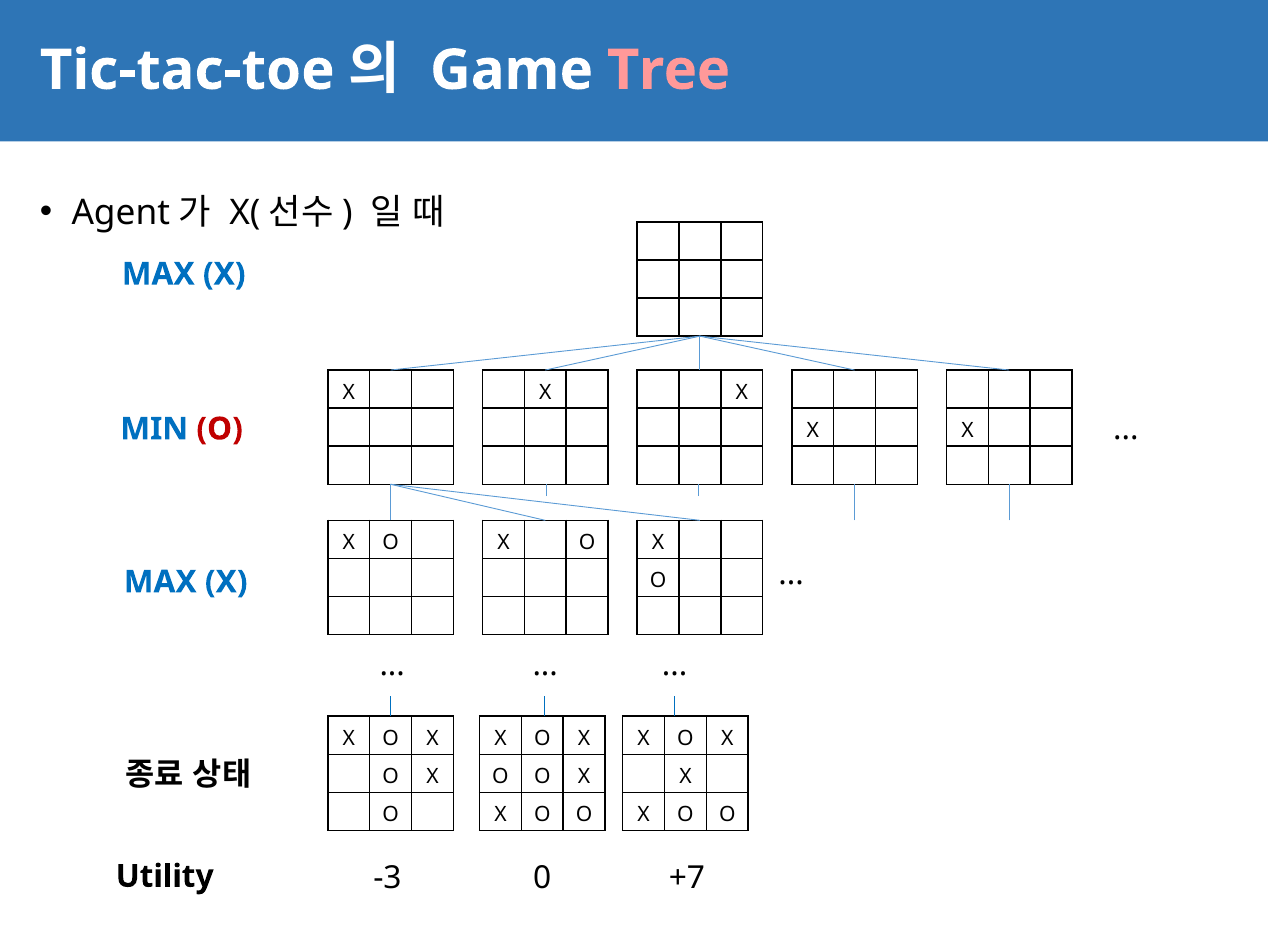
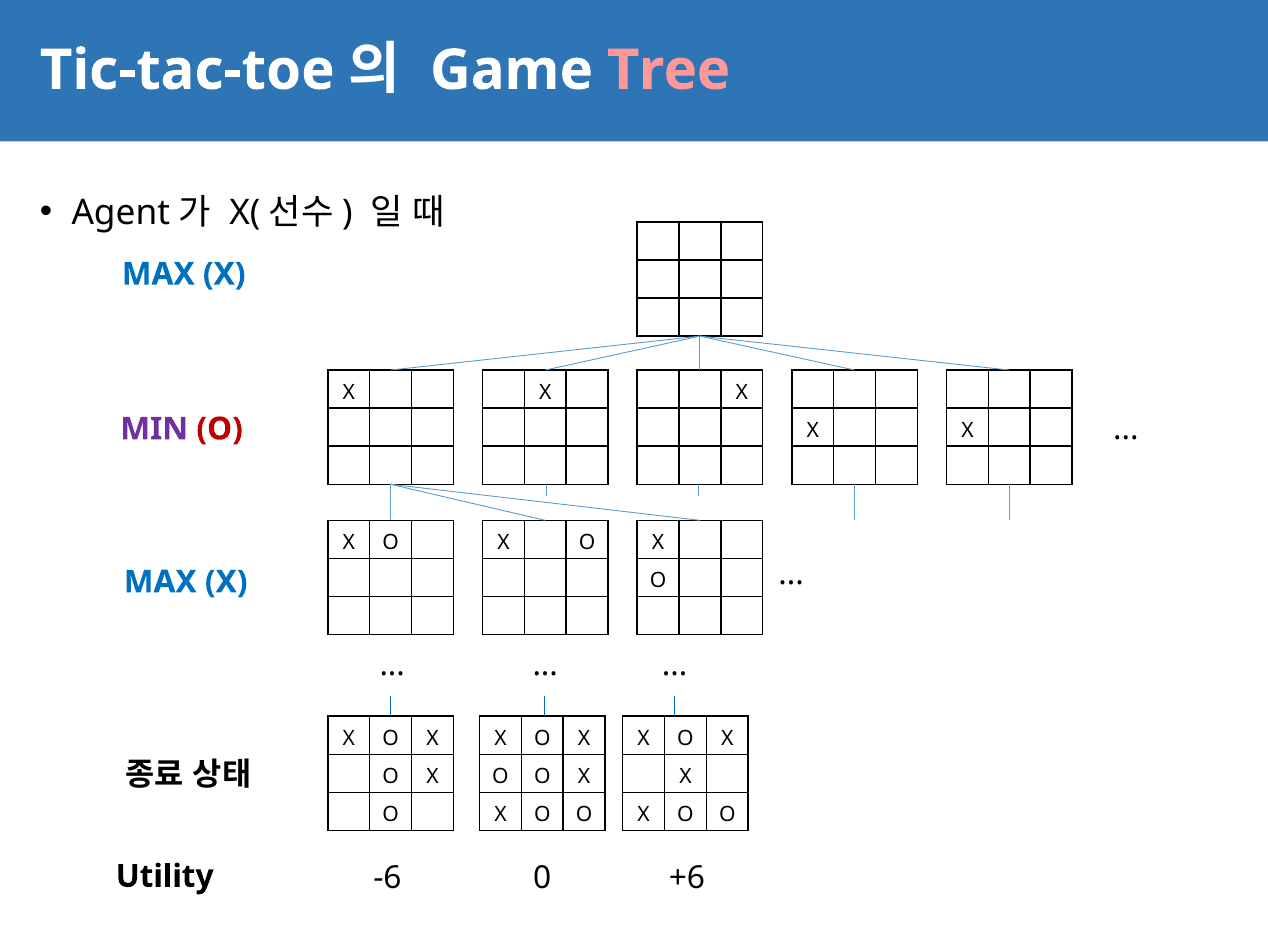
MIN colour: blue -> purple
+7: +7 -> +6
-3: -3 -> -6
